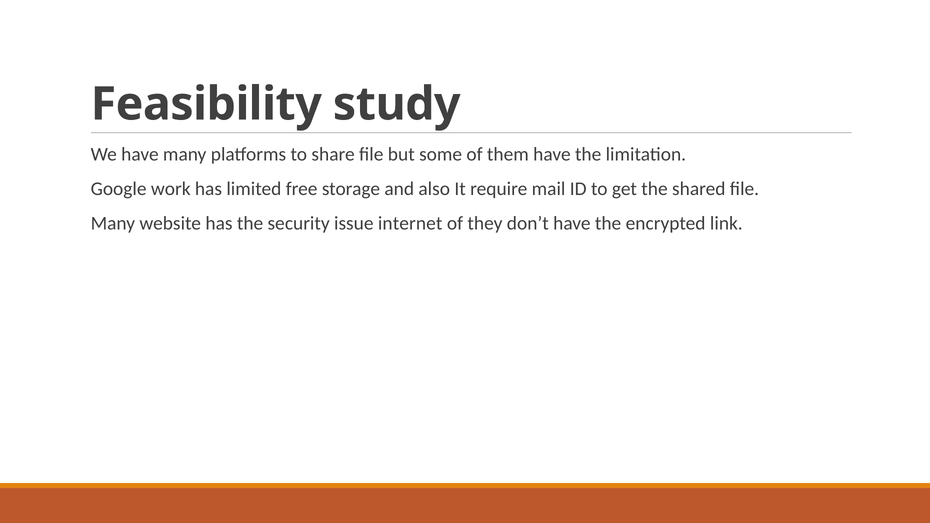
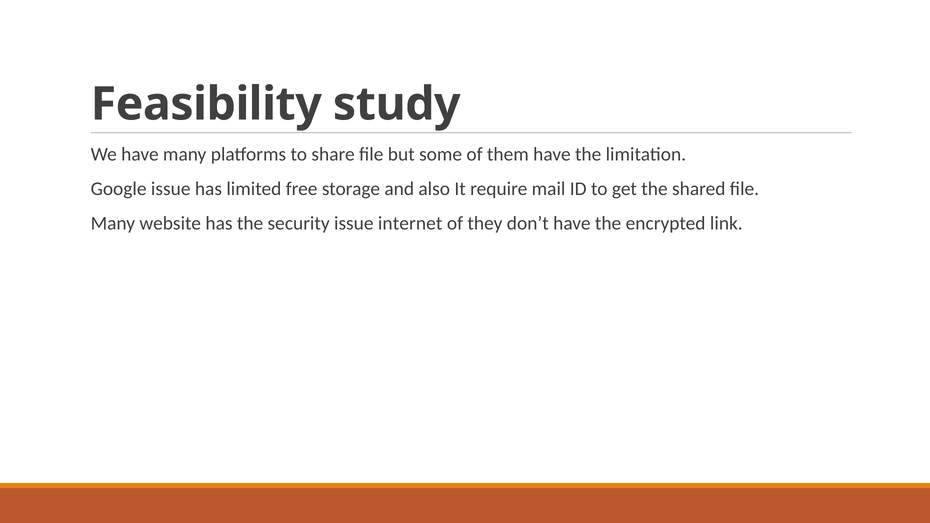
Google work: work -> issue
